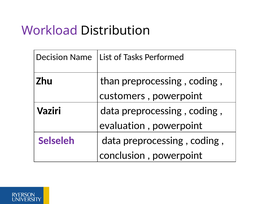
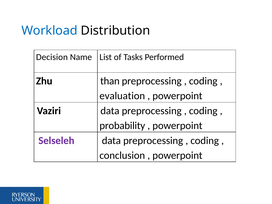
Workload colour: purple -> blue
customers: customers -> evaluation
evaluation: evaluation -> probability
